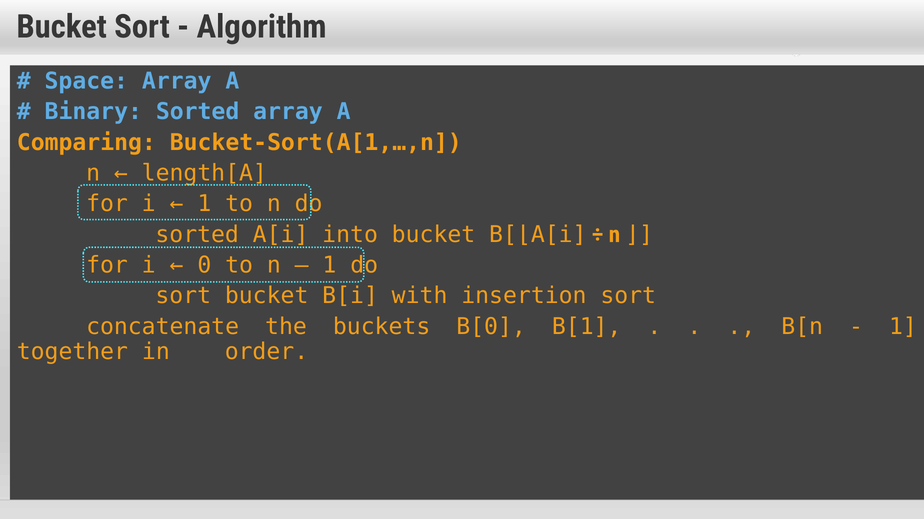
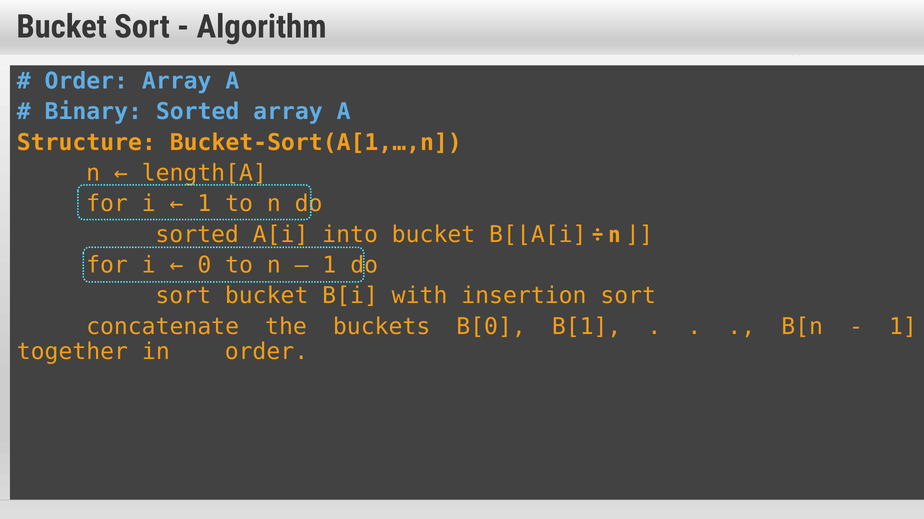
Space at (86, 81): Space -> Order
Comparing: Comparing -> Structure
